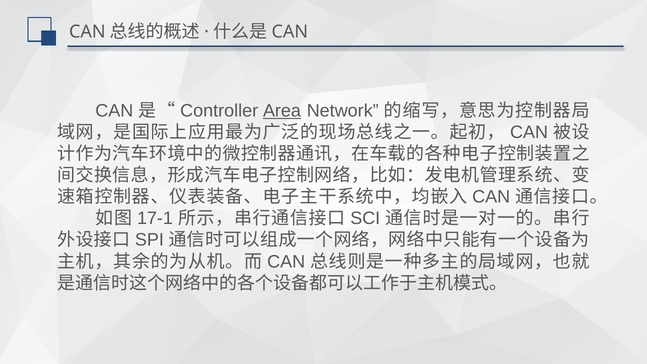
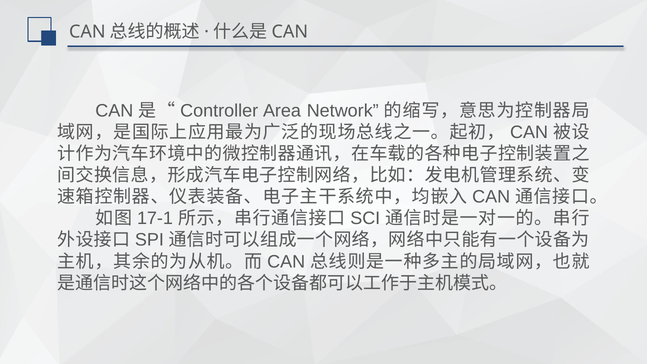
Area underline: present -> none
